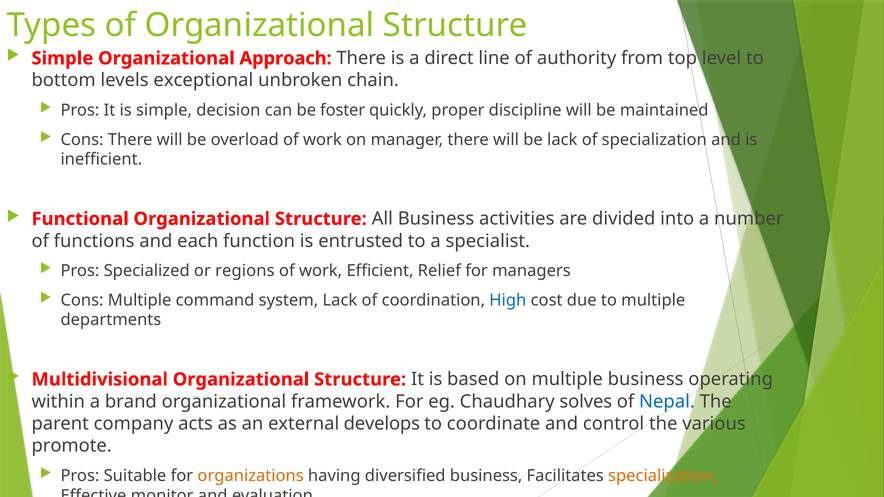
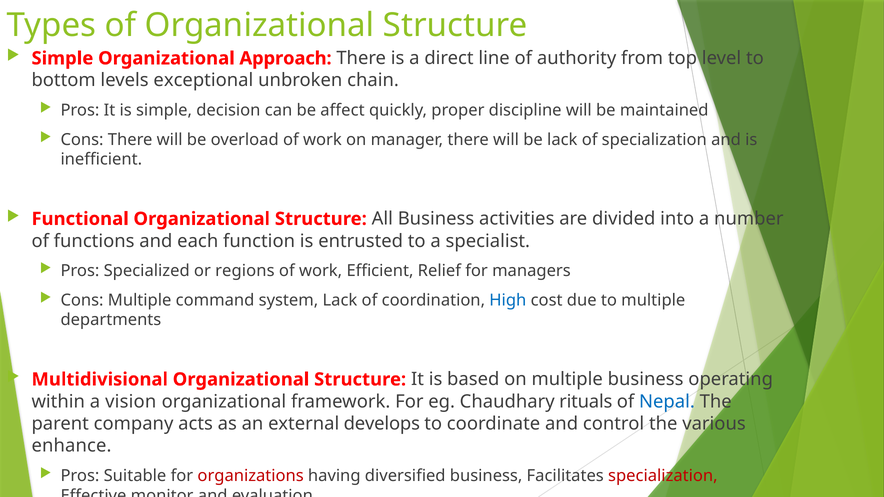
foster: foster -> affect
brand: brand -> vision
solves: solves -> rituals
promote: promote -> enhance
organizations colour: orange -> red
specialization at (663, 476) colour: orange -> red
